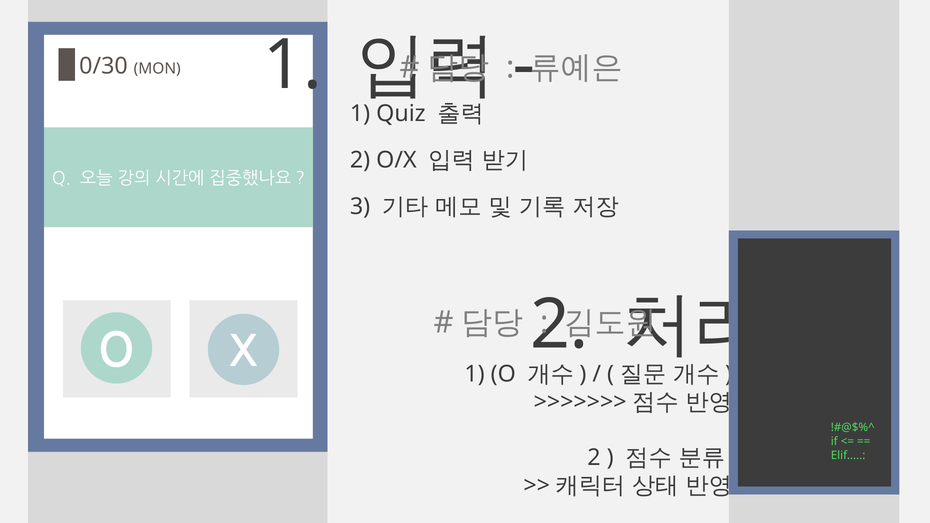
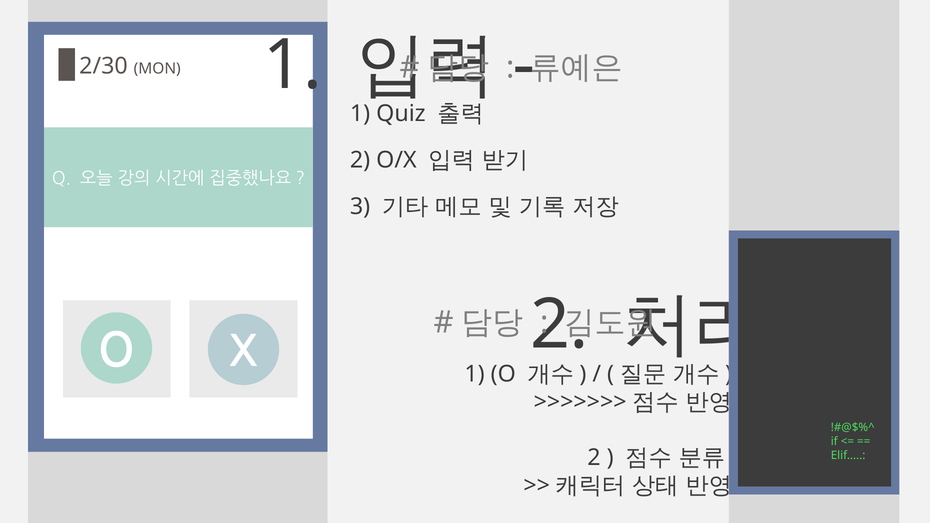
0/30: 0/30 -> 2/30
